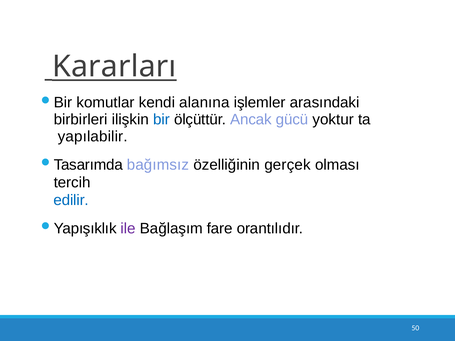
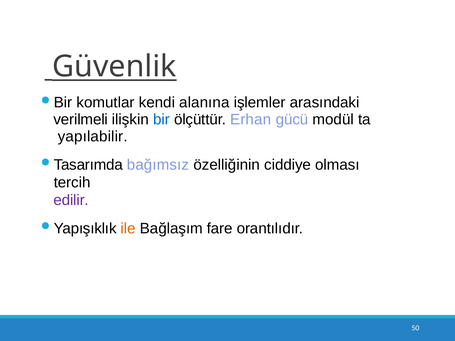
Kararları: Kararları -> Güvenlik
birbirleri: birbirleri -> verilmeli
Ancak: Ancak -> Erhan
yoktur: yoktur -> modül
gerçek: gerçek -> ciddiye
edilir colour: blue -> purple
ile colour: purple -> orange
